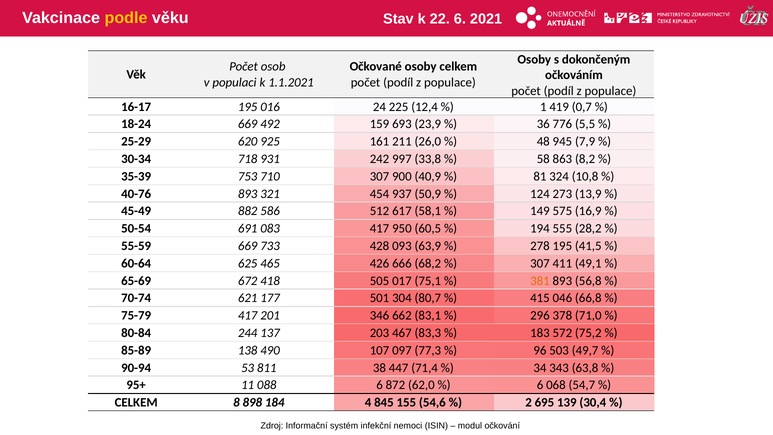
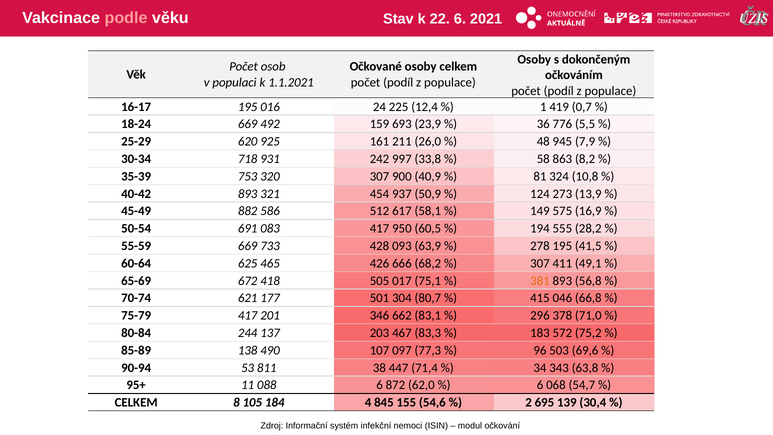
podle colour: yellow -> pink
710: 710 -> 320
40-76: 40-76 -> 40-42
49,7: 49,7 -> 69,6
898: 898 -> 105
